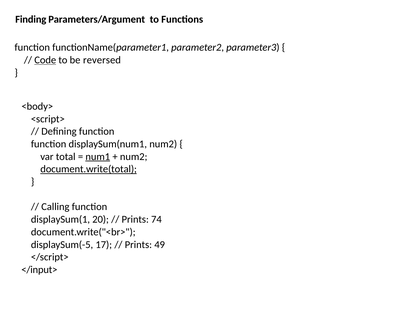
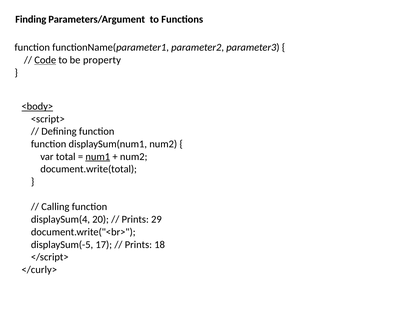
reversed: reversed -> property
<body> underline: none -> present
document.write(total underline: present -> none
displaySum(1: displaySum(1 -> displaySum(4
74: 74 -> 29
49: 49 -> 18
</input>: </input> -> </curly>
